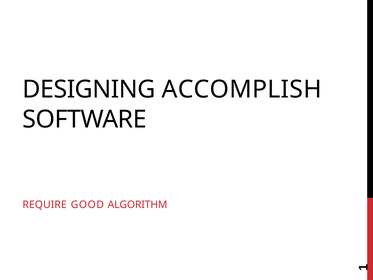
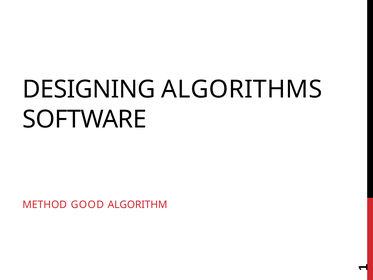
ACCOMPLISH: ACCOMPLISH -> ALGORITHMS
REQUIRE: REQUIRE -> METHOD
